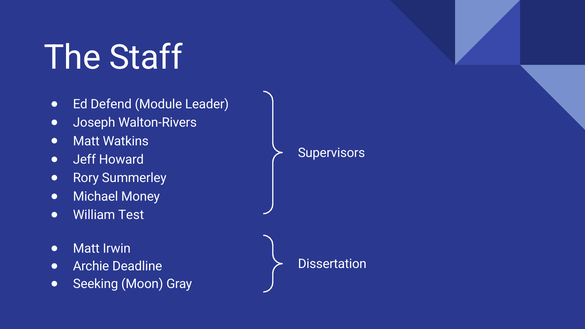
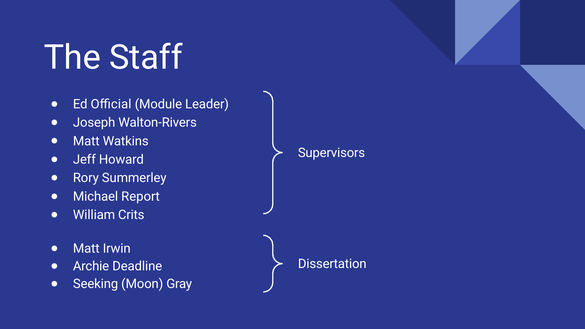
Defend: Defend -> Oﬃcial
Money: Money -> Report
Test: Test -> Crits
